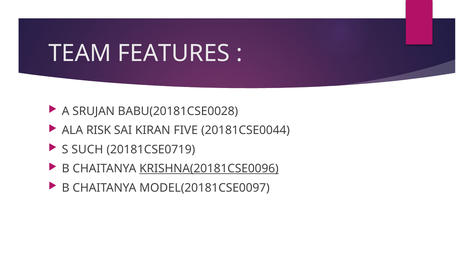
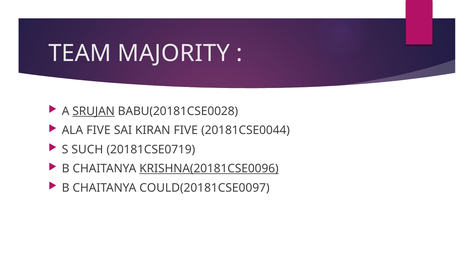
FEATURES: FEATURES -> MAJORITY
SRUJAN underline: none -> present
ALA RISK: RISK -> FIVE
MODEL(20181CSE0097: MODEL(20181CSE0097 -> COULD(20181CSE0097
